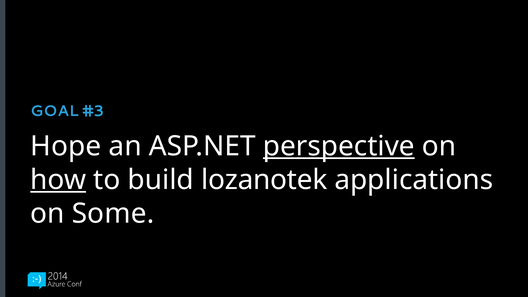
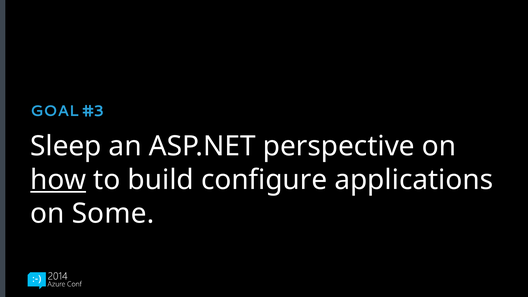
Hope: Hope -> Sleep
perspective underline: present -> none
lozanotek: lozanotek -> configure
